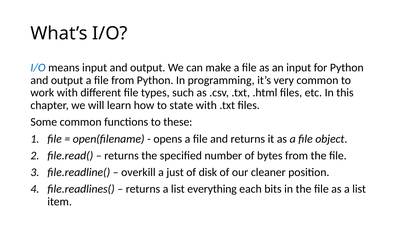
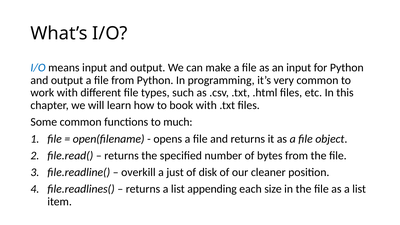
state: state -> book
these: these -> much
everything: everything -> appending
bits: bits -> size
